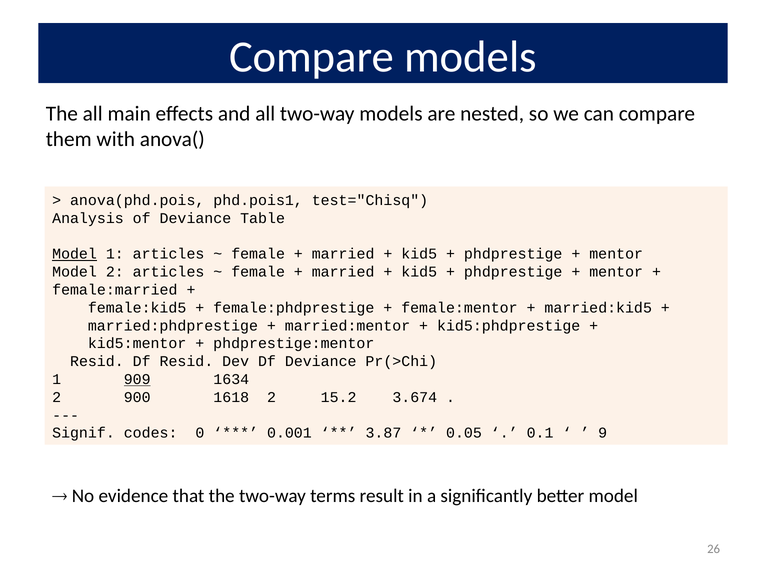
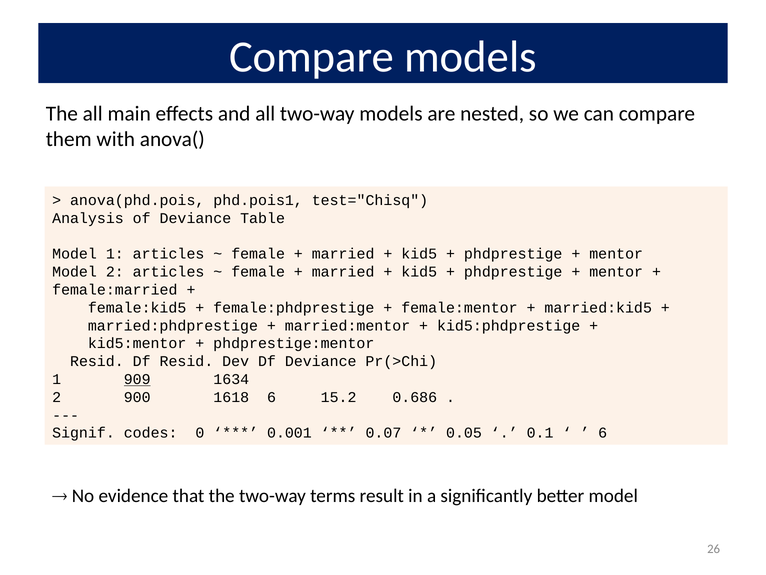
Model at (75, 254) underline: present -> none
1618 2: 2 -> 6
3.674: 3.674 -> 0.686
3.87: 3.87 -> 0.07
9 at (603, 433): 9 -> 6
